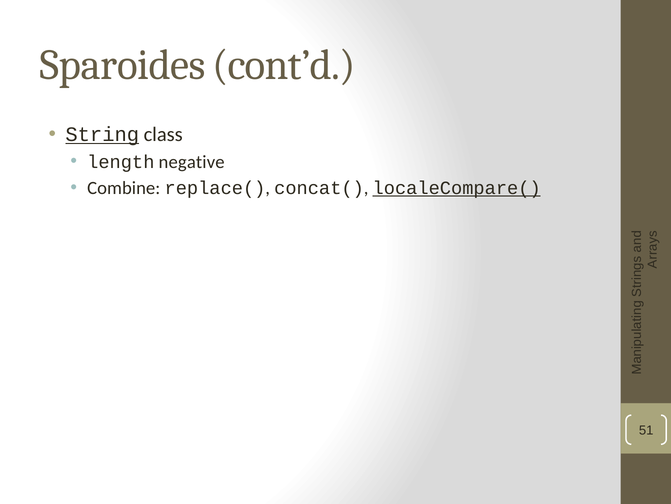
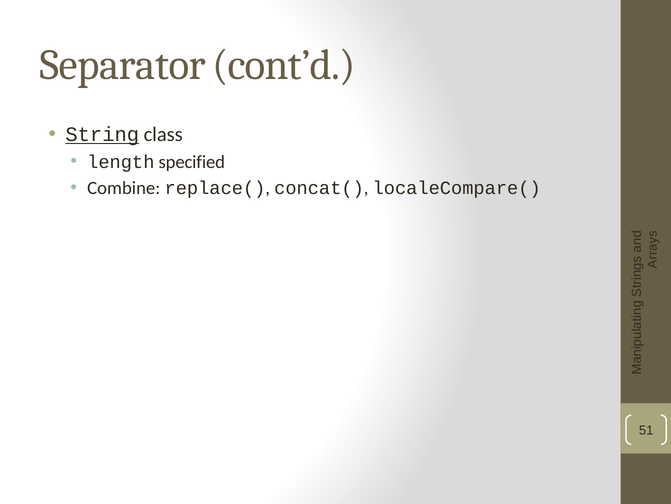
Sparoides: Sparoides -> Separator
negative: negative -> specified
localeCompare( underline: present -> none
